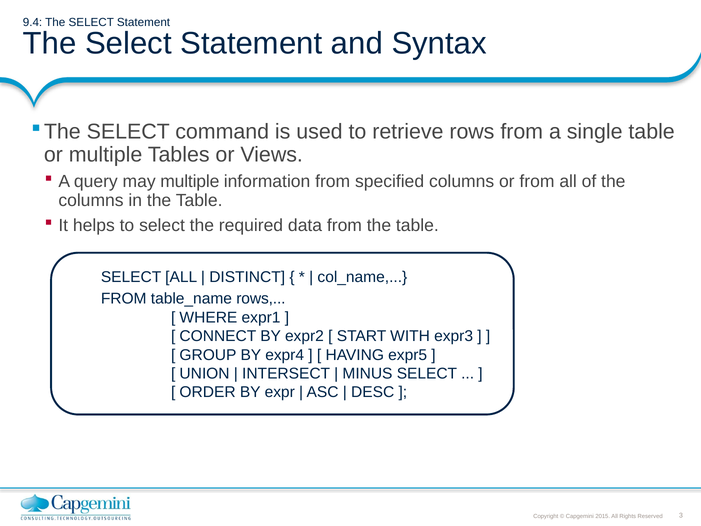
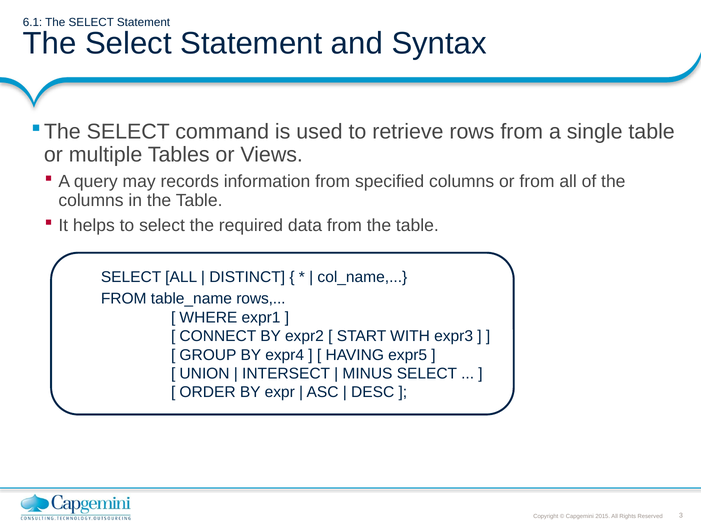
9.4: 9.4 -> 6.1
may multiple: multiple -> records
